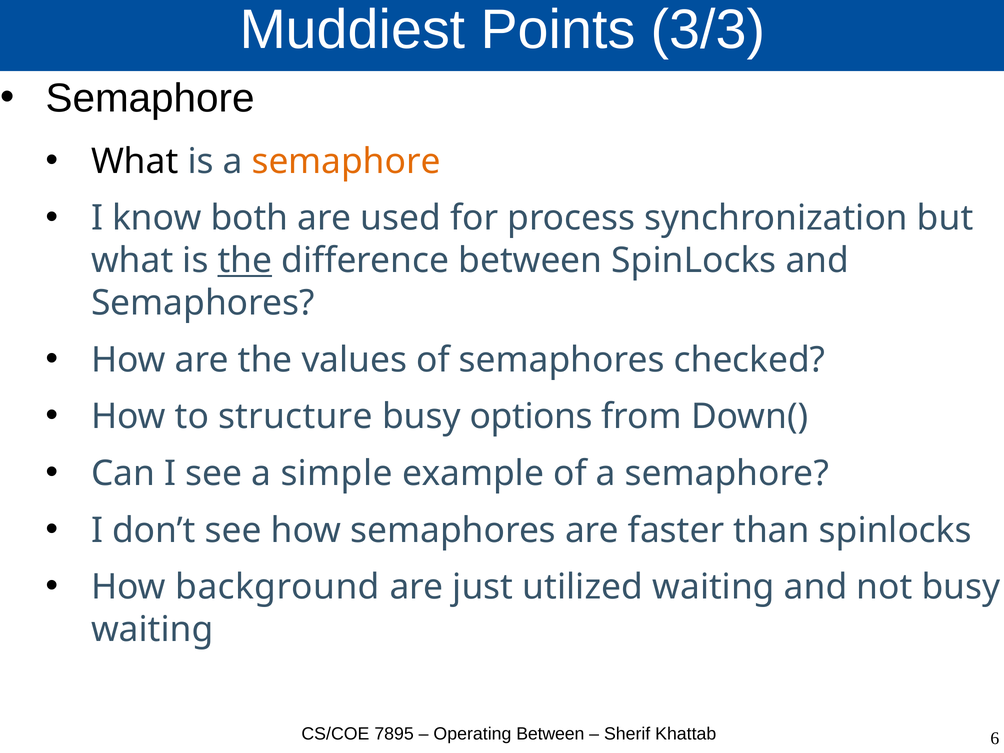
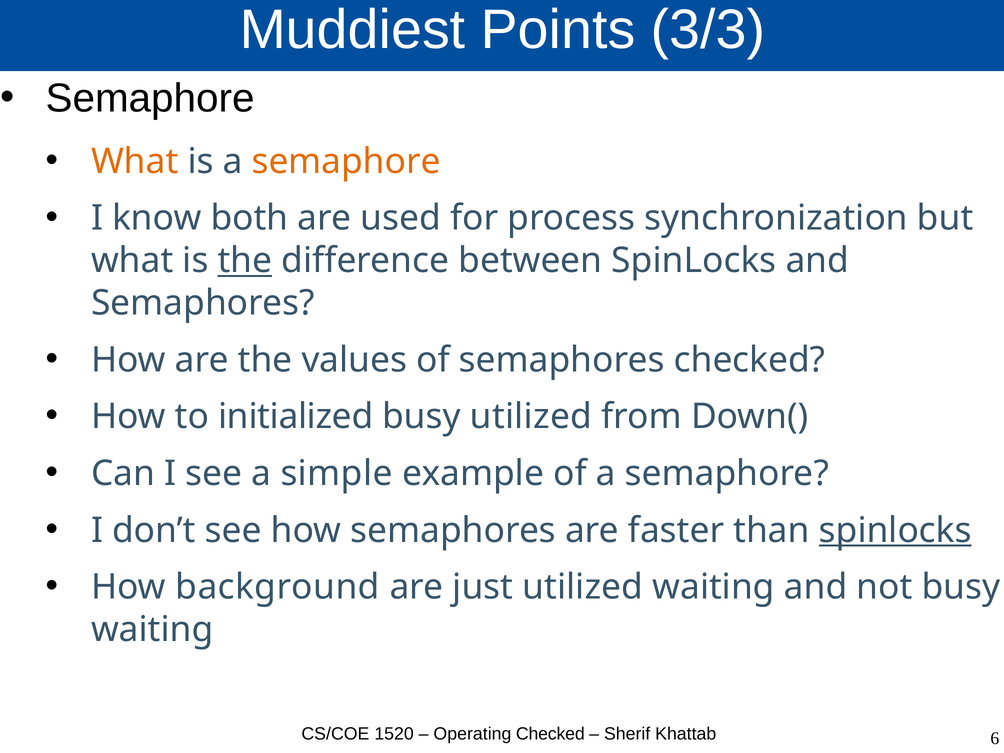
What at (135, 161) colour: black -> orange
structure: structure -> initialized
busy options: options -> utilized
spinlocks at (895, 530) underline: none -> present
7895: 7895 -> 1520
Operating Between: Between -> Checked
